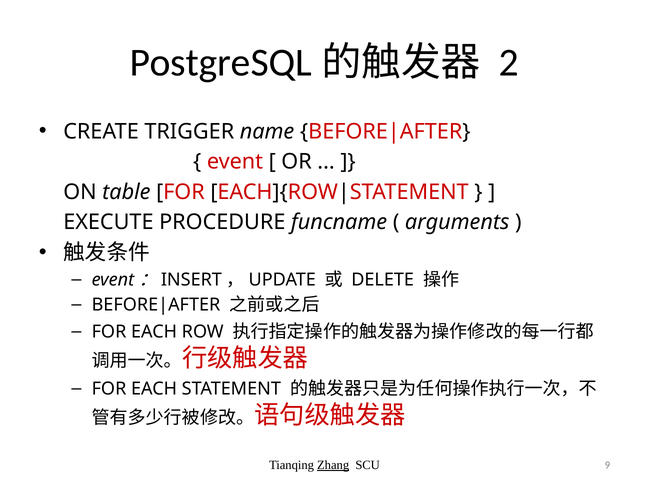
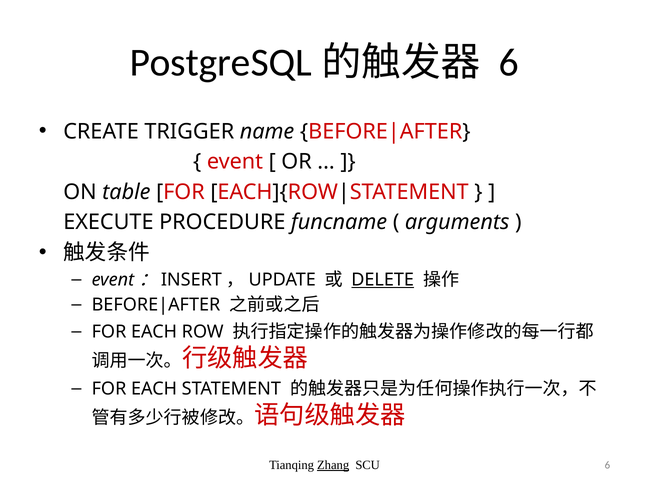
2 at (509, 63): 2 -> 6
DELETE underline: none -> present
SCU 9: 9 -> 6
